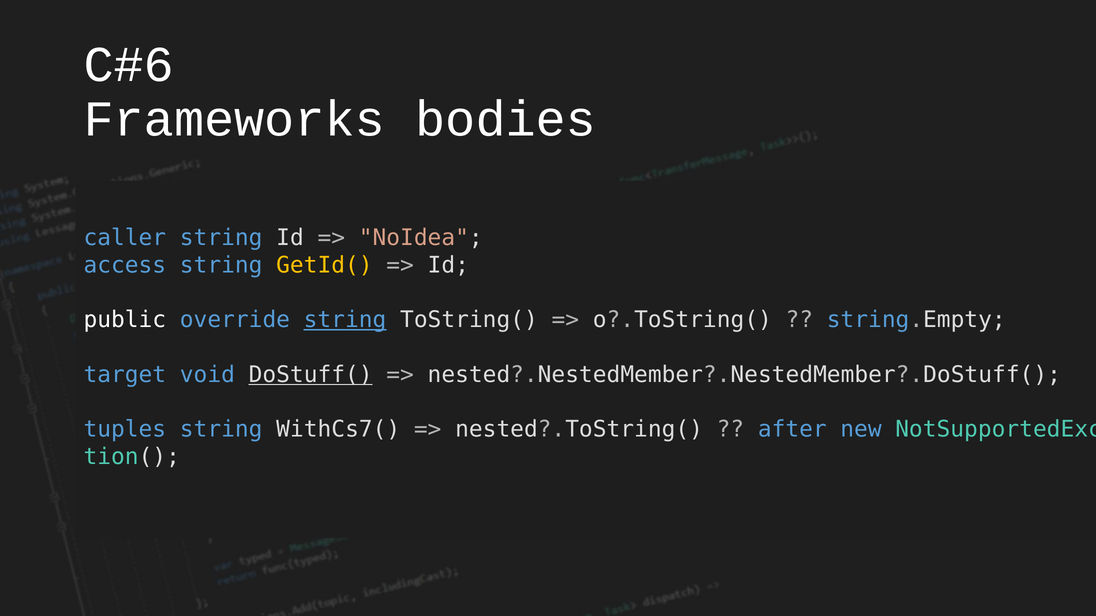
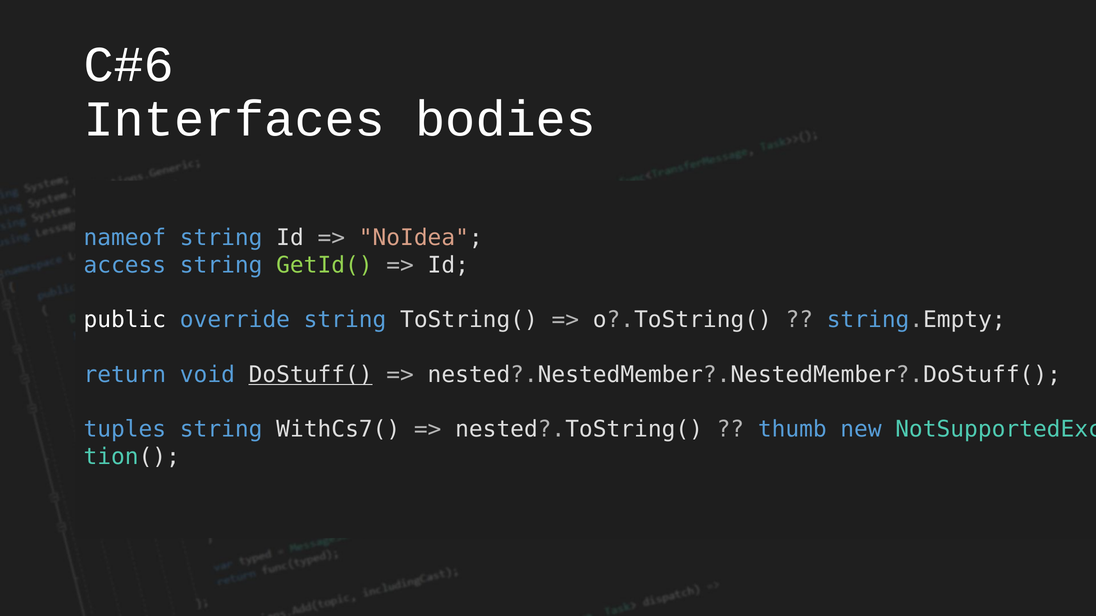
Frameworks: Frameworks -> Interfaces
caller: caller -> nameof
GetId( colour: yellow -> light green
string at (345, 320) underline: present -> none
target: target -> return
after: after -> thumb
